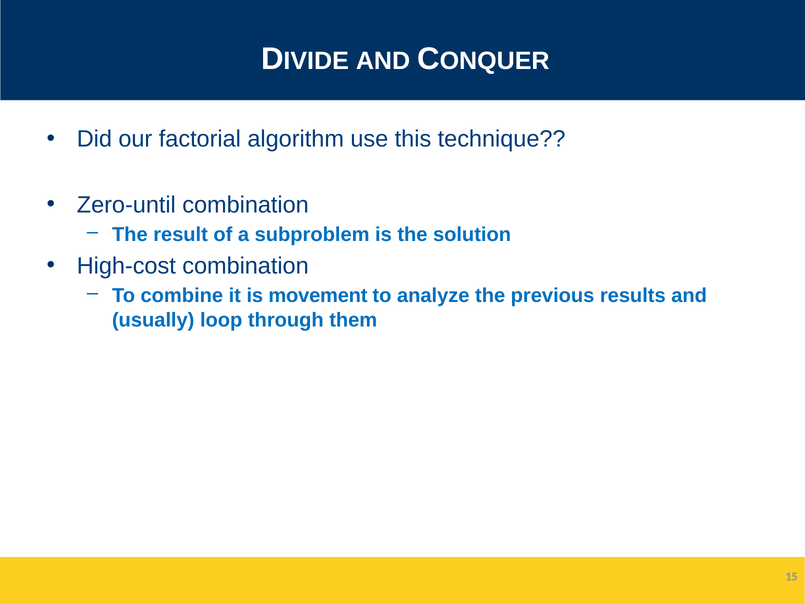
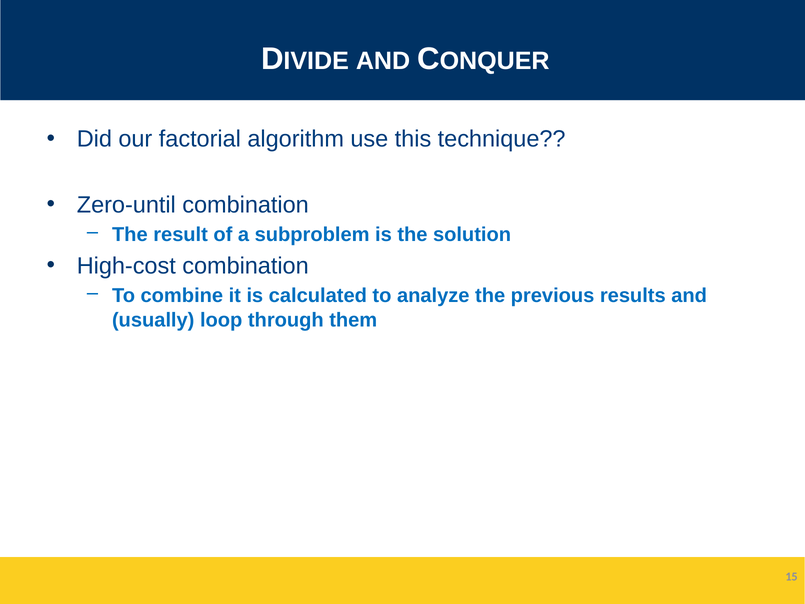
movement: movement -> calculated
